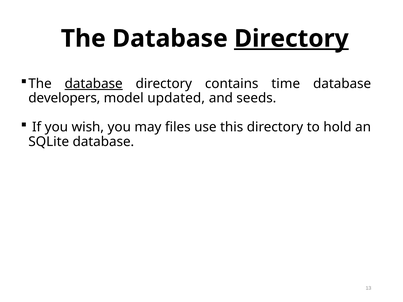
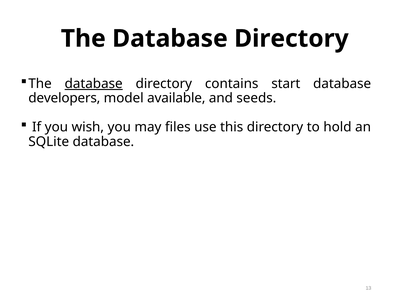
Directory at (291, 39) underline: present -> none
time: time -> start
updated: updated -> available
